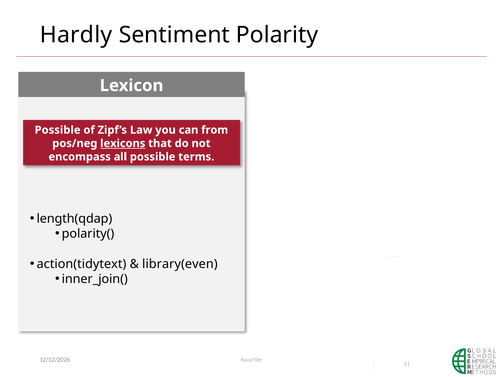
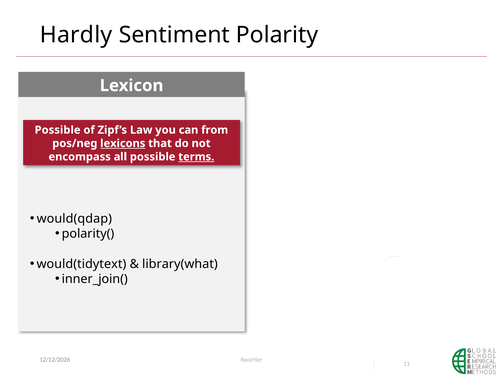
terms underline: none -> present
length(qdap: length(qdap -> would(qdap
action(tidytext: action(tidytext -> would(tidytext
library(even: library(even -> library(what
